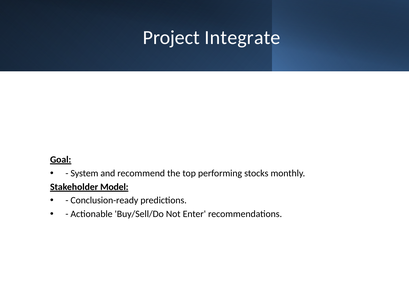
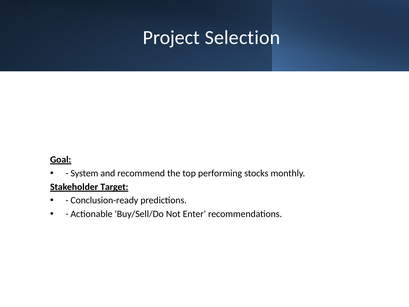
Integrate: Integrate -> Selection
Model: Model -> Target
